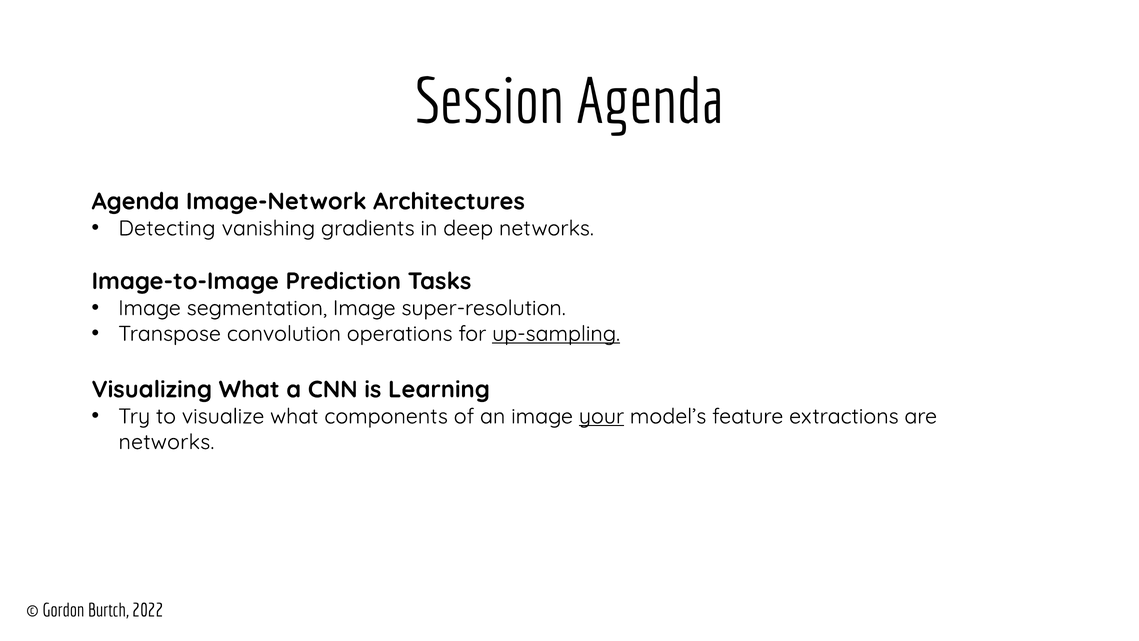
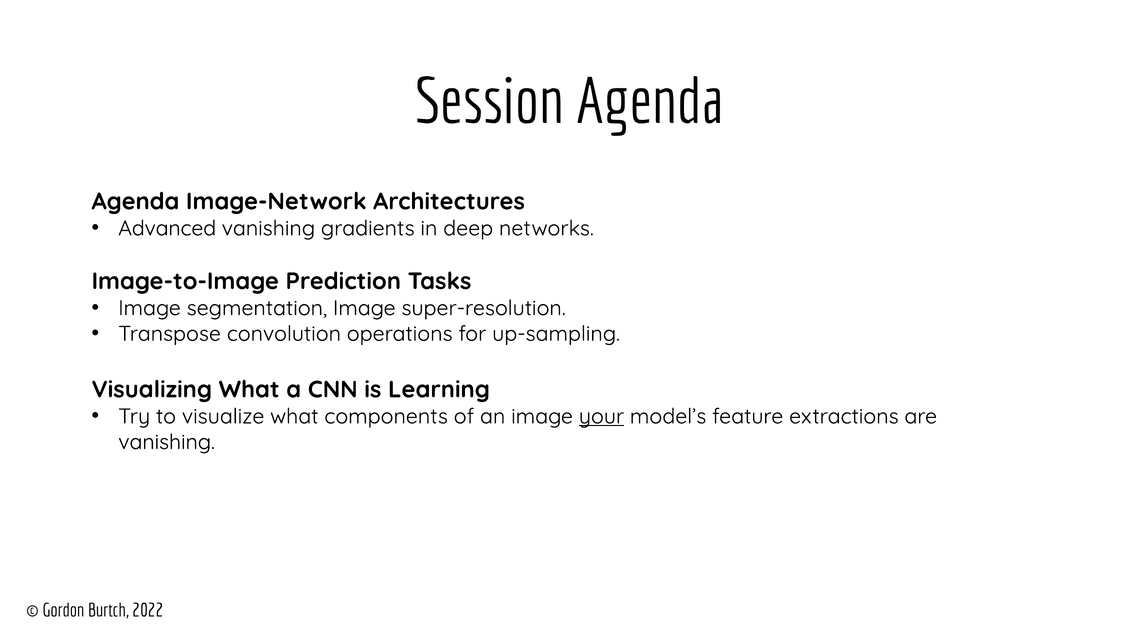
Detecting: Detecting -> Advanced
up-sampling underline: present -> none
networks at (166, 442): networks -> vanishing
